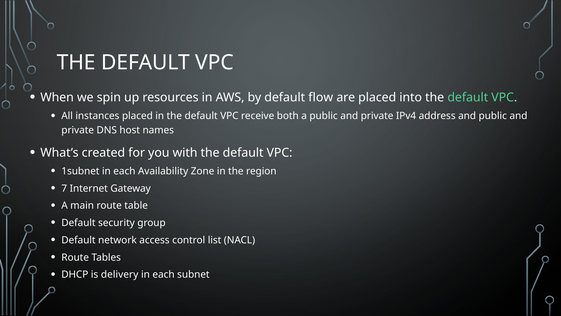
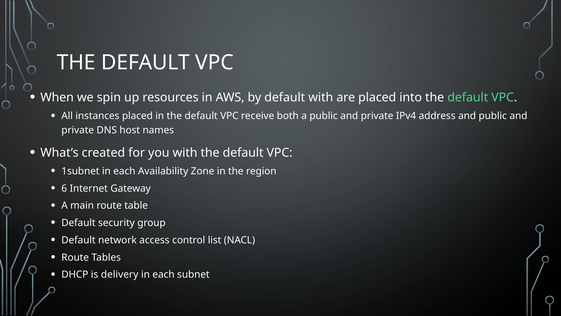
default flow: flow -> with
7: 7 -> 6
